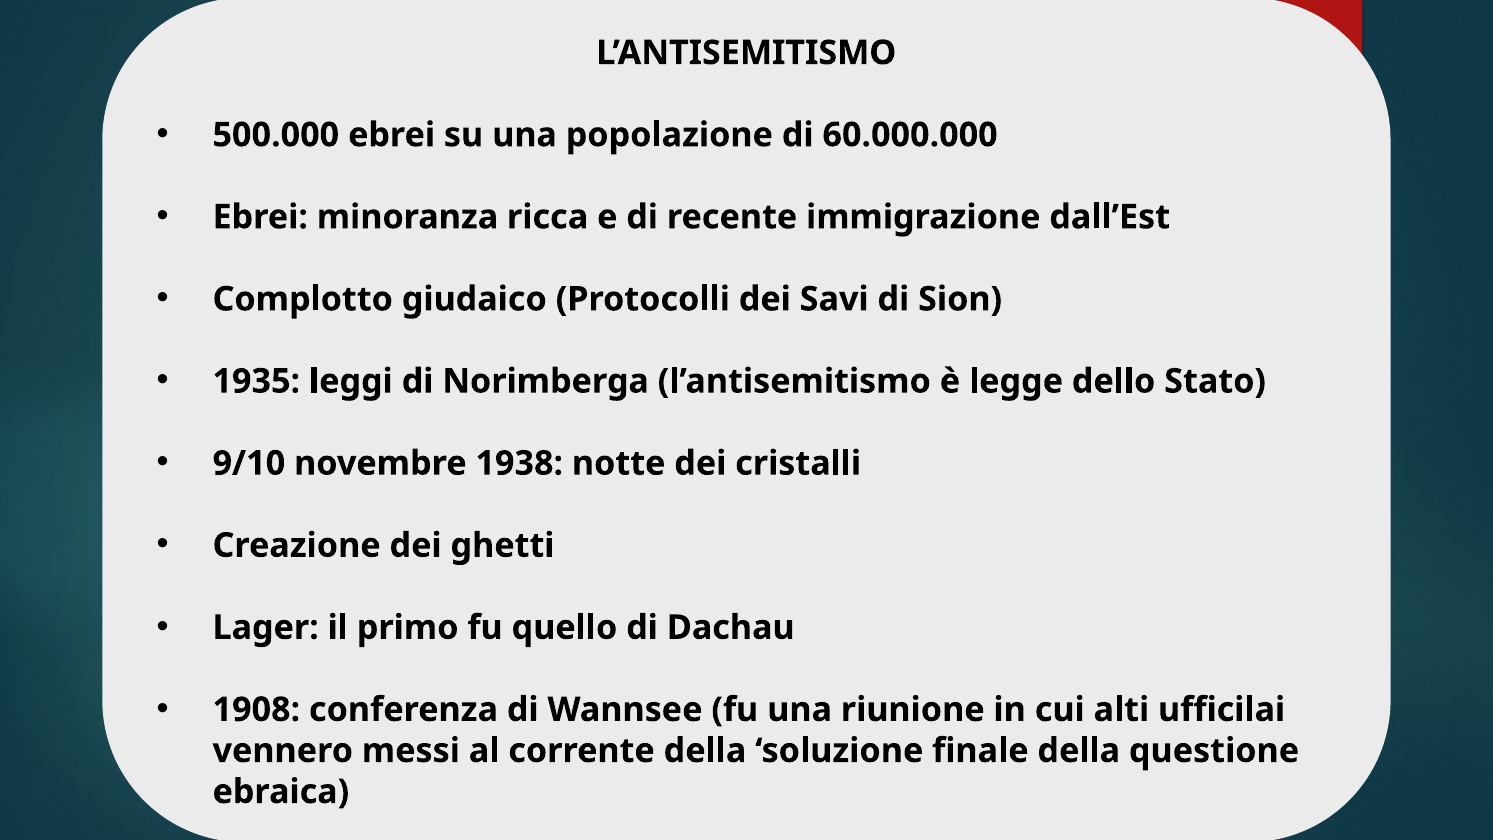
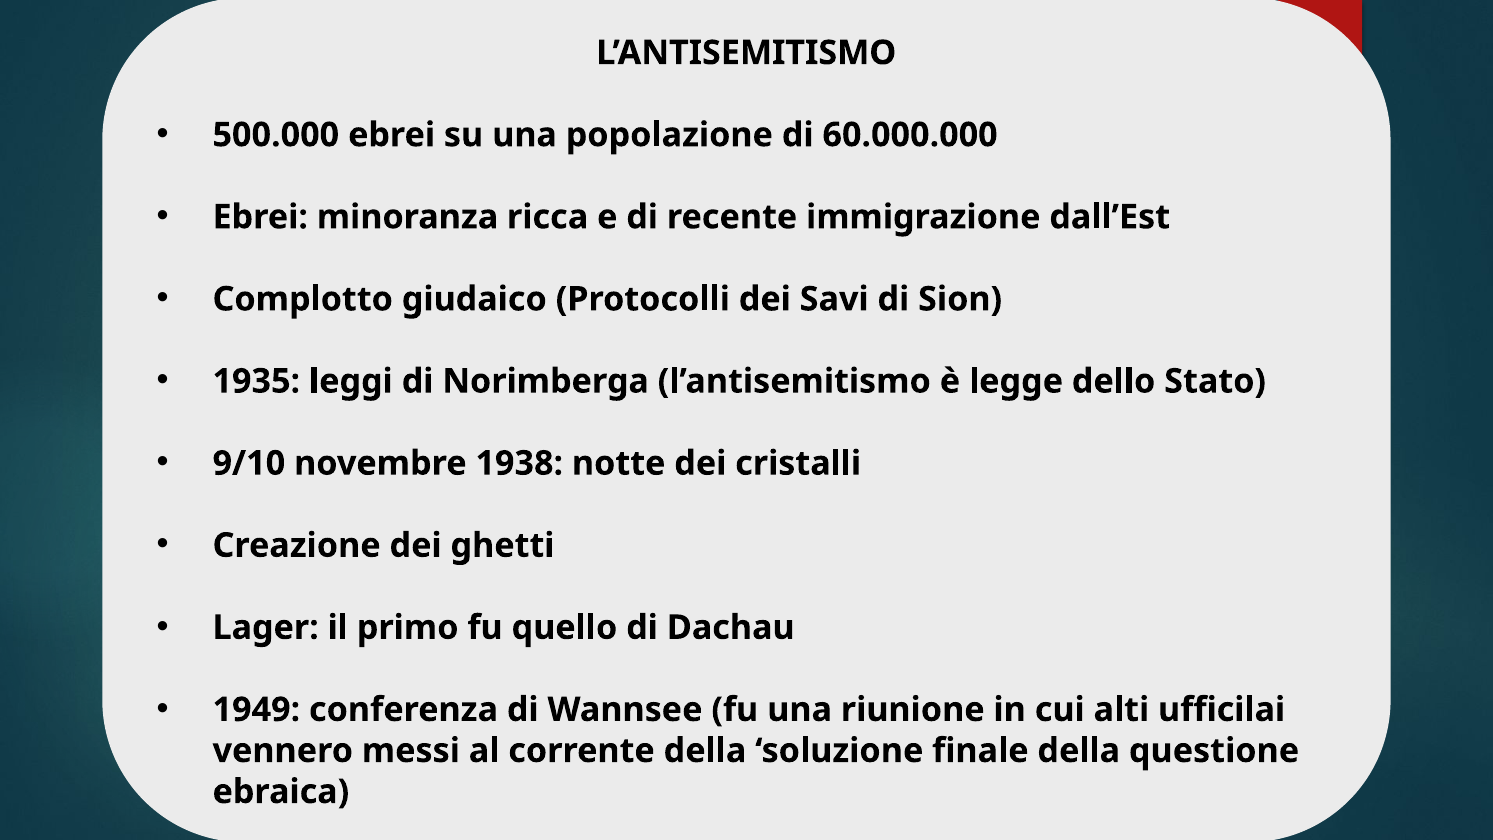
1908: 1908 -> 1949
